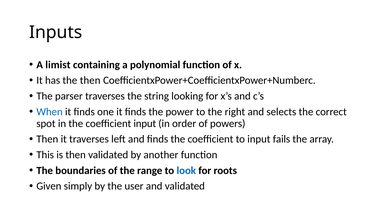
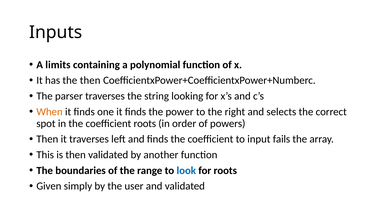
limist: limist -> limits
When colour: blue -> orange
coefficient input: input -> roots
